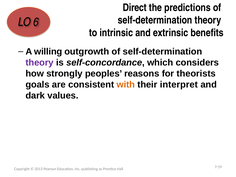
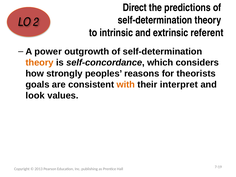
6: 6 -> 2
benefits: benefits -> referent
willing: willing -> power
theory at (40, 63) colour: purple -> orange
dark: dark -> look
